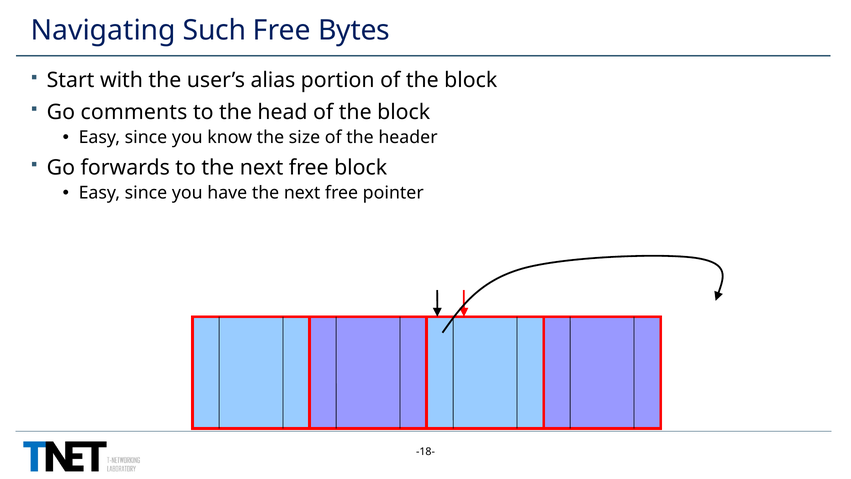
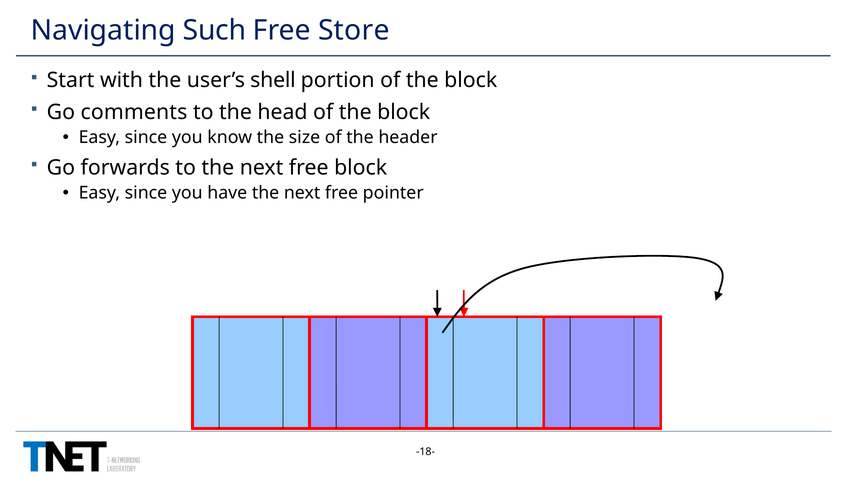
Bytes: Bytes -> Store
alias: alias -> shell
